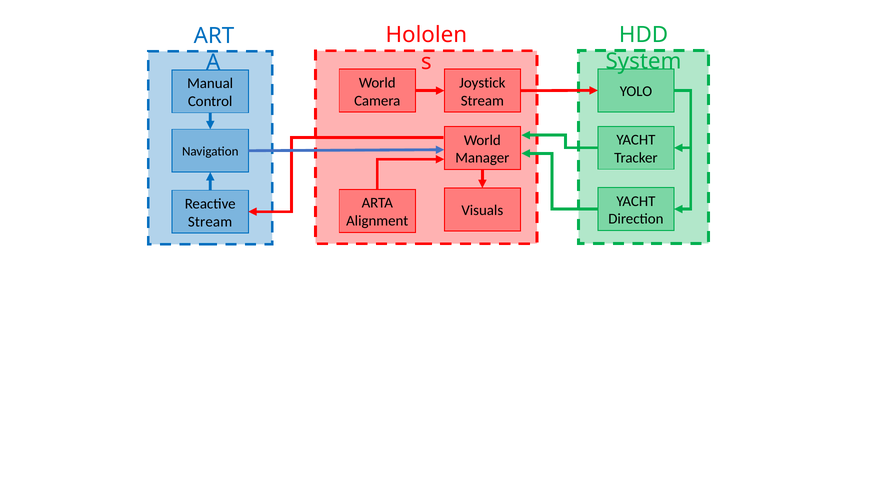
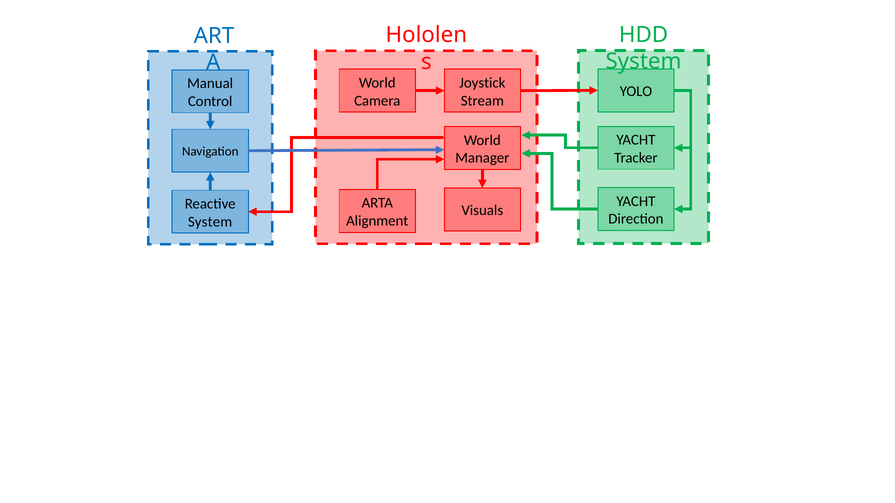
Stream at (210, 222): Stream -> System
